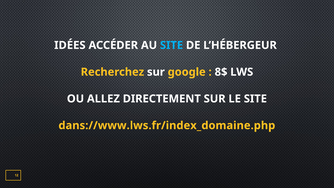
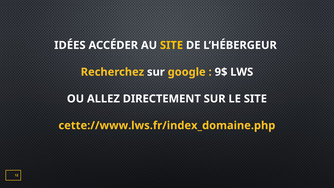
SITE at (172, 45) colour: light blue -> yellow
8$: 8$ -> 9$
dans://www.lws.fr/index_domaine.php: dans://www.lws.fr/index_domaine.php -> cette://www.lws.fr/index_domaine.php
